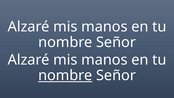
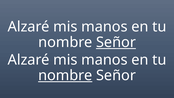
Señor at (116, 42) underline: none -> present
